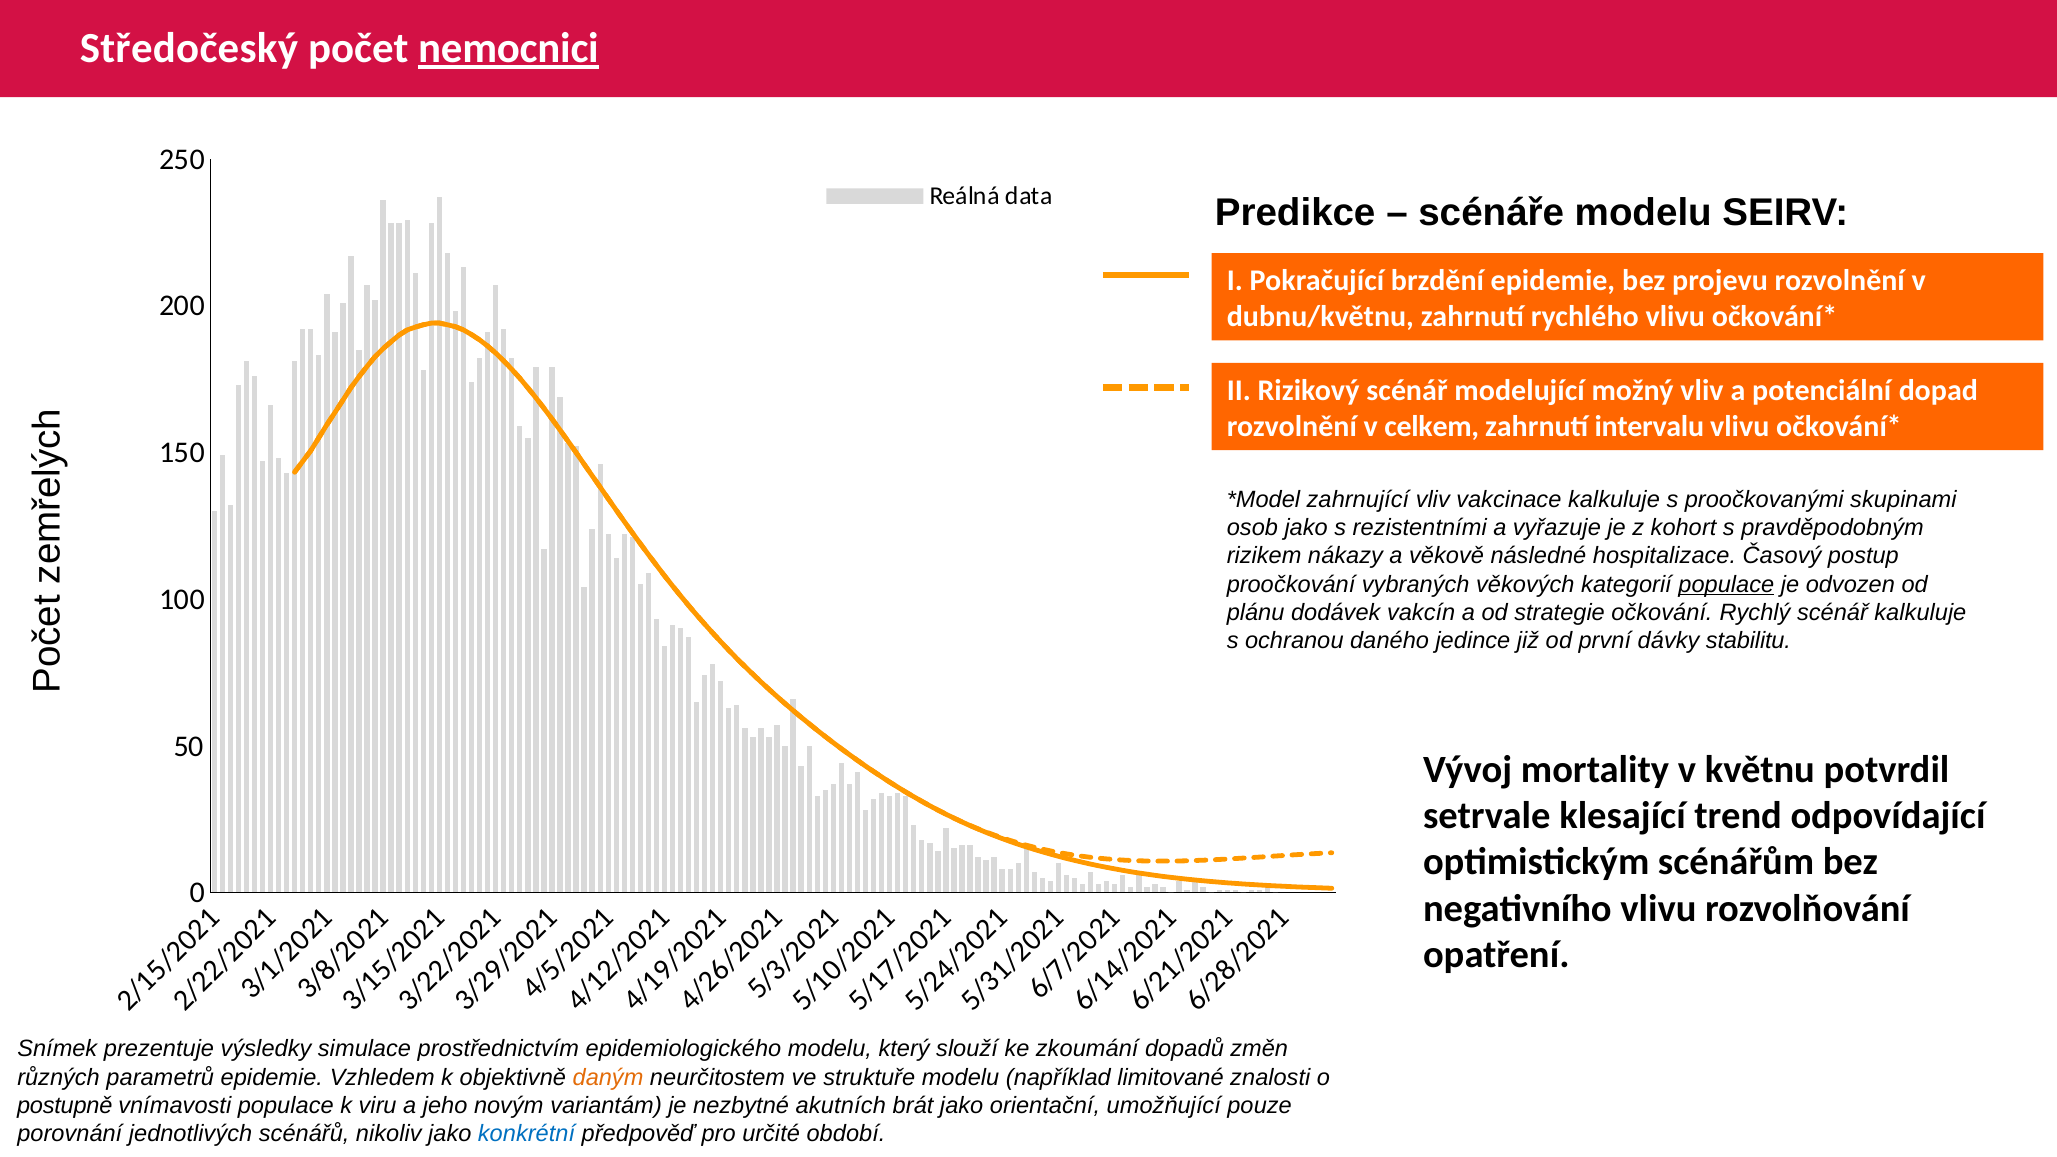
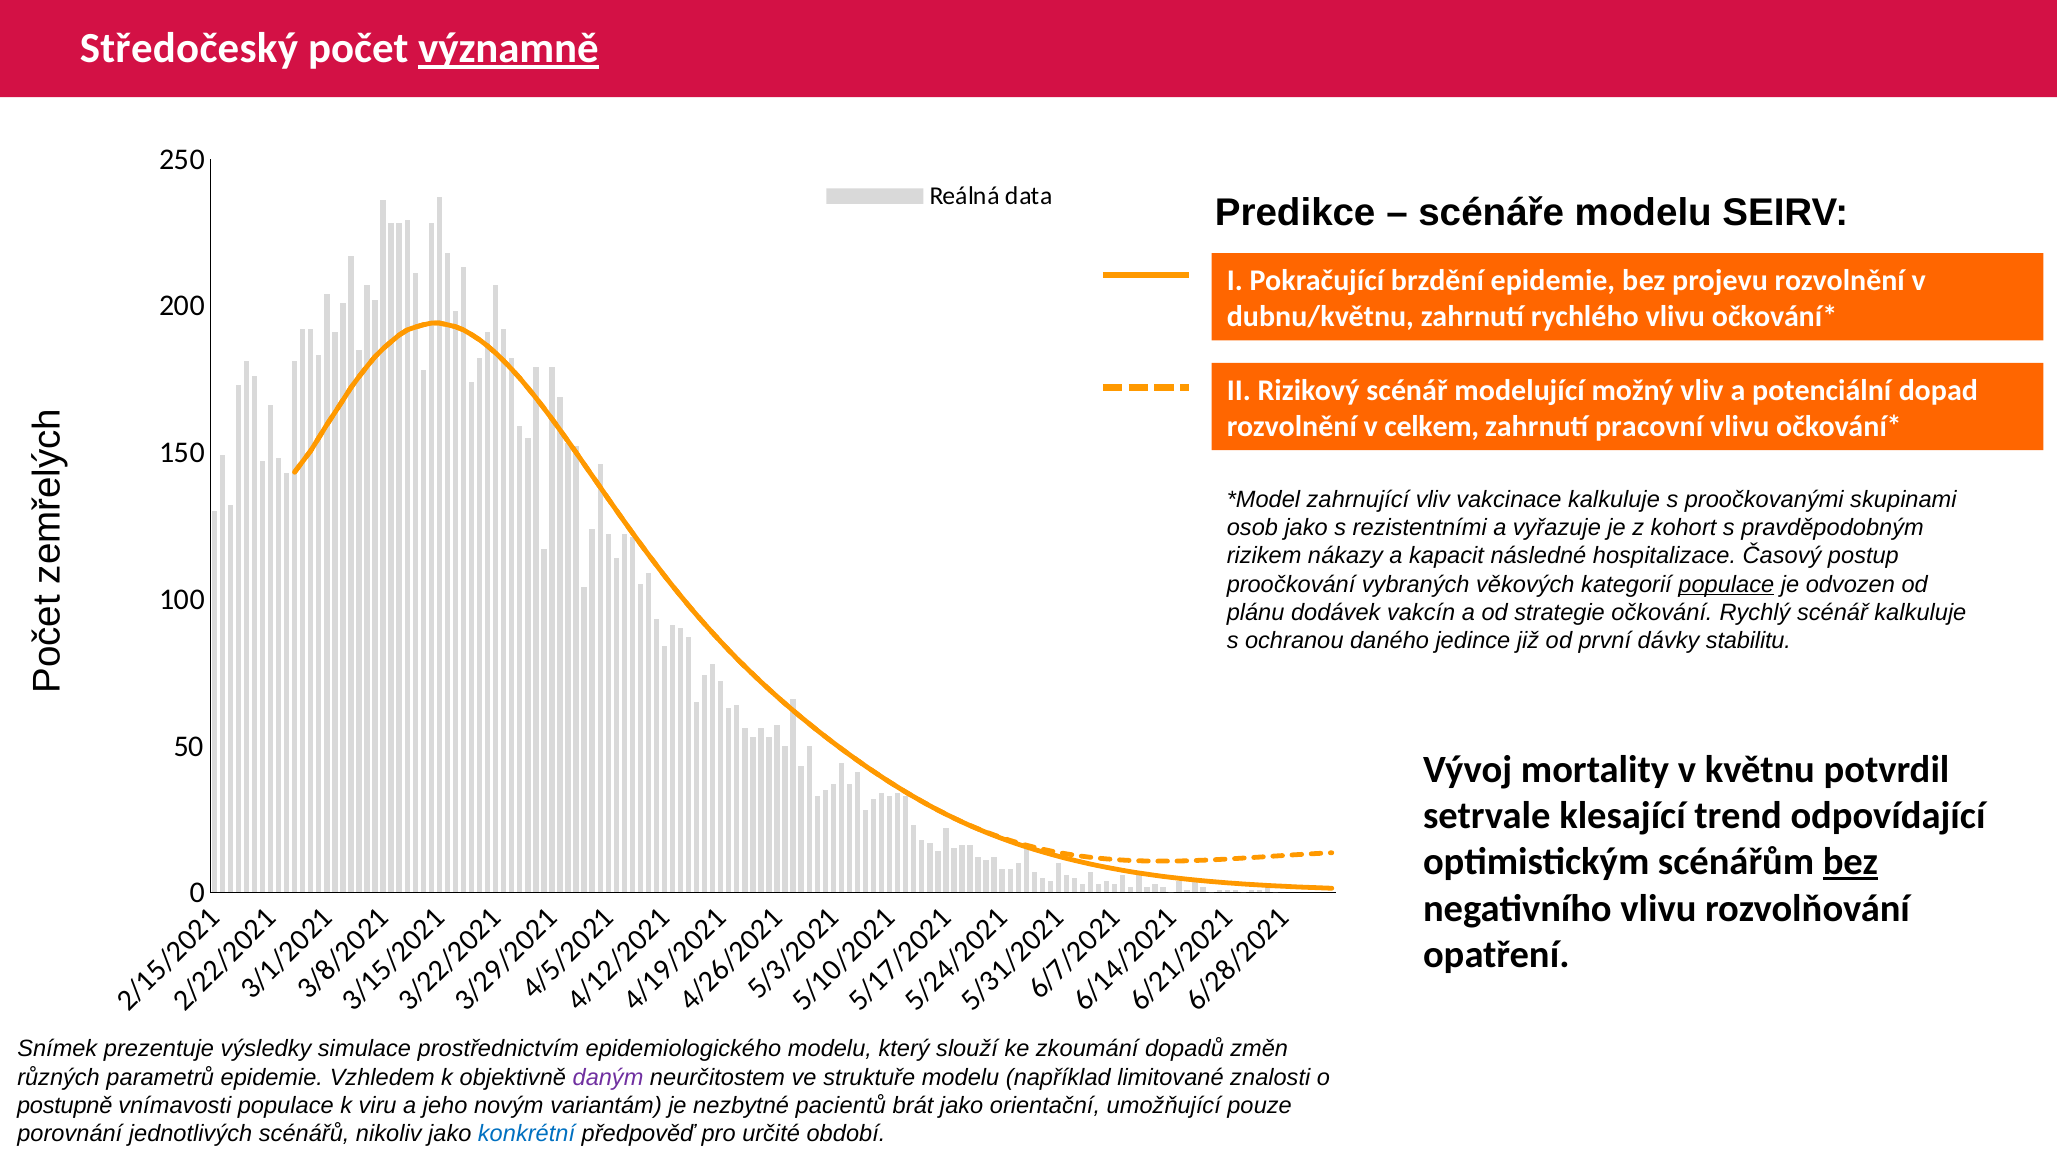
nemocnici: nemocnici -> významně
intervalu: intervalu -> pracovní
věkově: věkově -> kapacit
bez at (1851, 862) underline: none -> present
daným colour: orange -> purple
akutních: akutních -> pacientů
